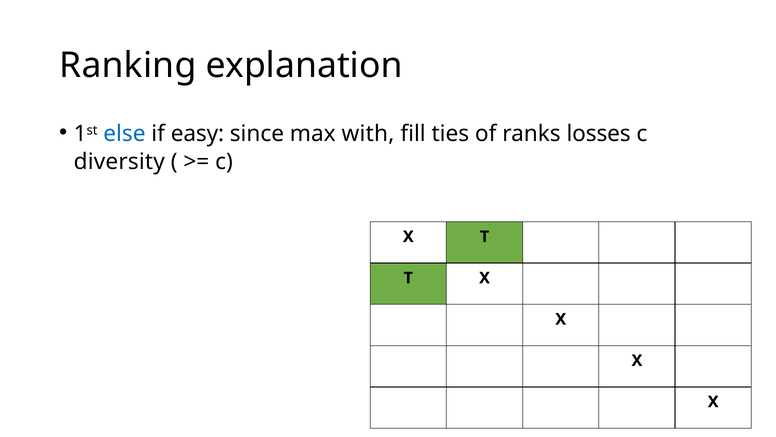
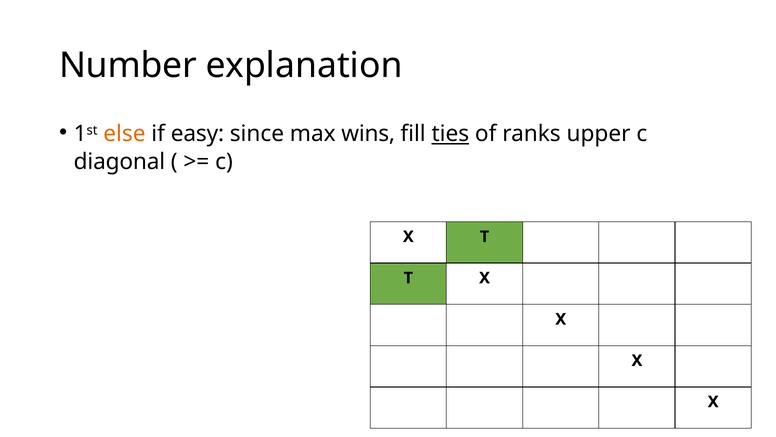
Ranking: Ranking -> Number
else colour: blue -> orange
with: with -> wins
ties underline: none -> present
losses: losses -> upper
diversity: diversity -> diagonal
